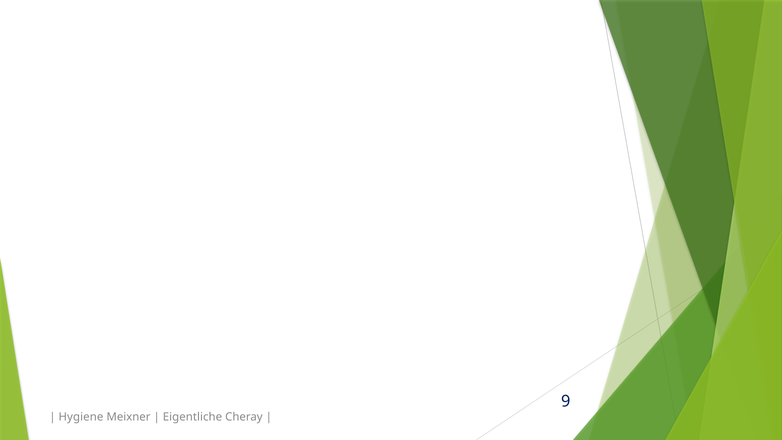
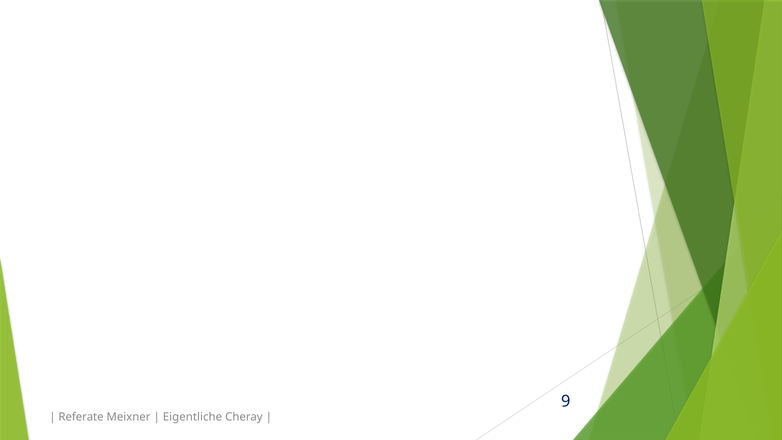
Hygiene: Hygiene -> Referate
